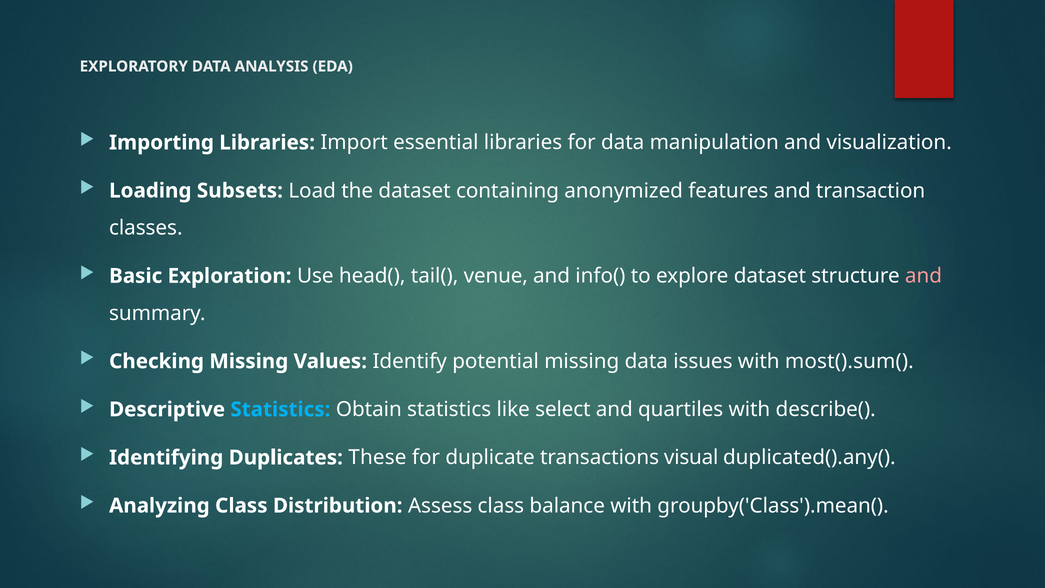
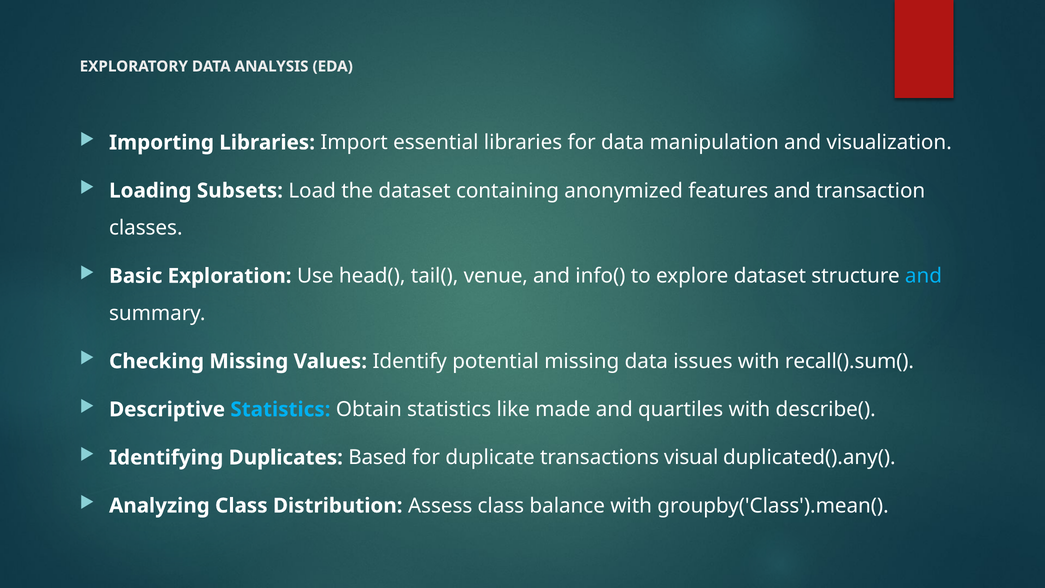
and at (924, 276) colour: pink -> light blue
most().sum(: most().sum( -> recall().sum(
select: select -> made
These: These -> Based
